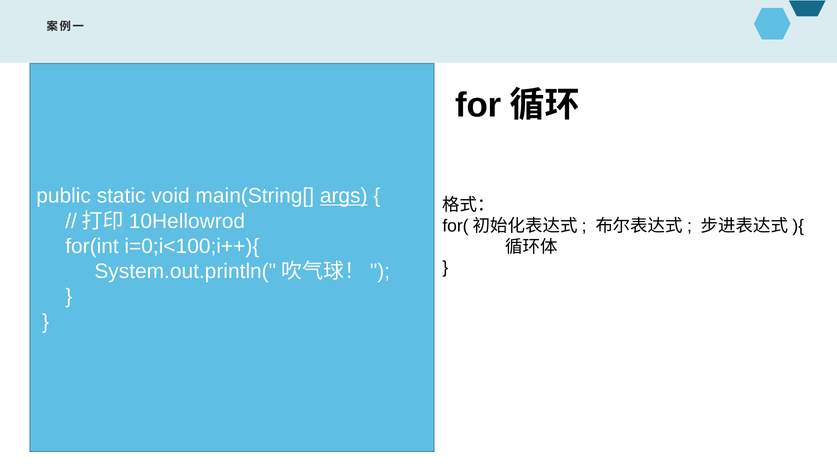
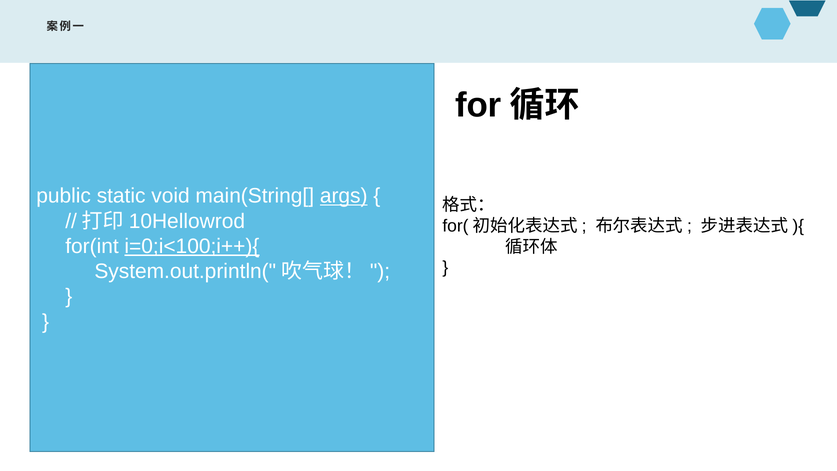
i=0;i<100;i++){ underline: none -> present
